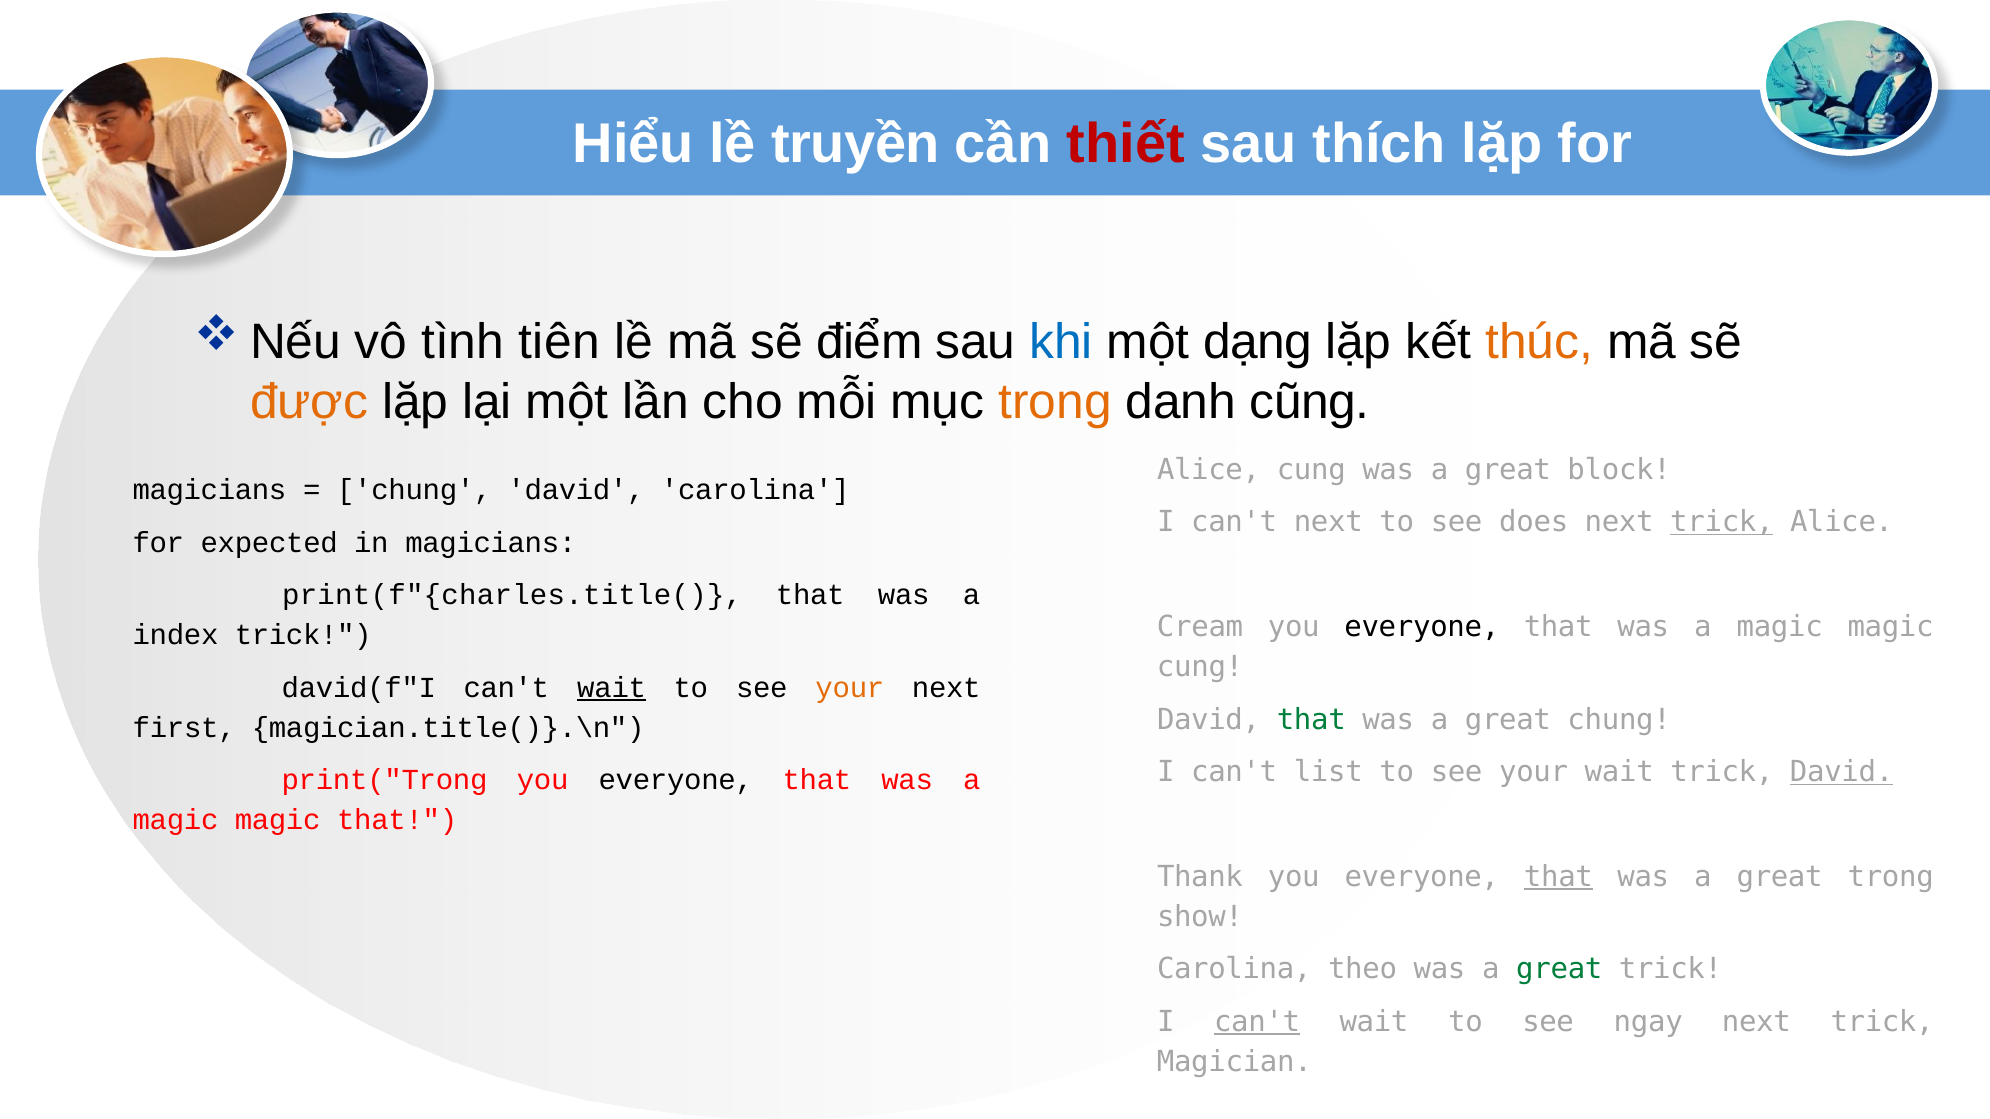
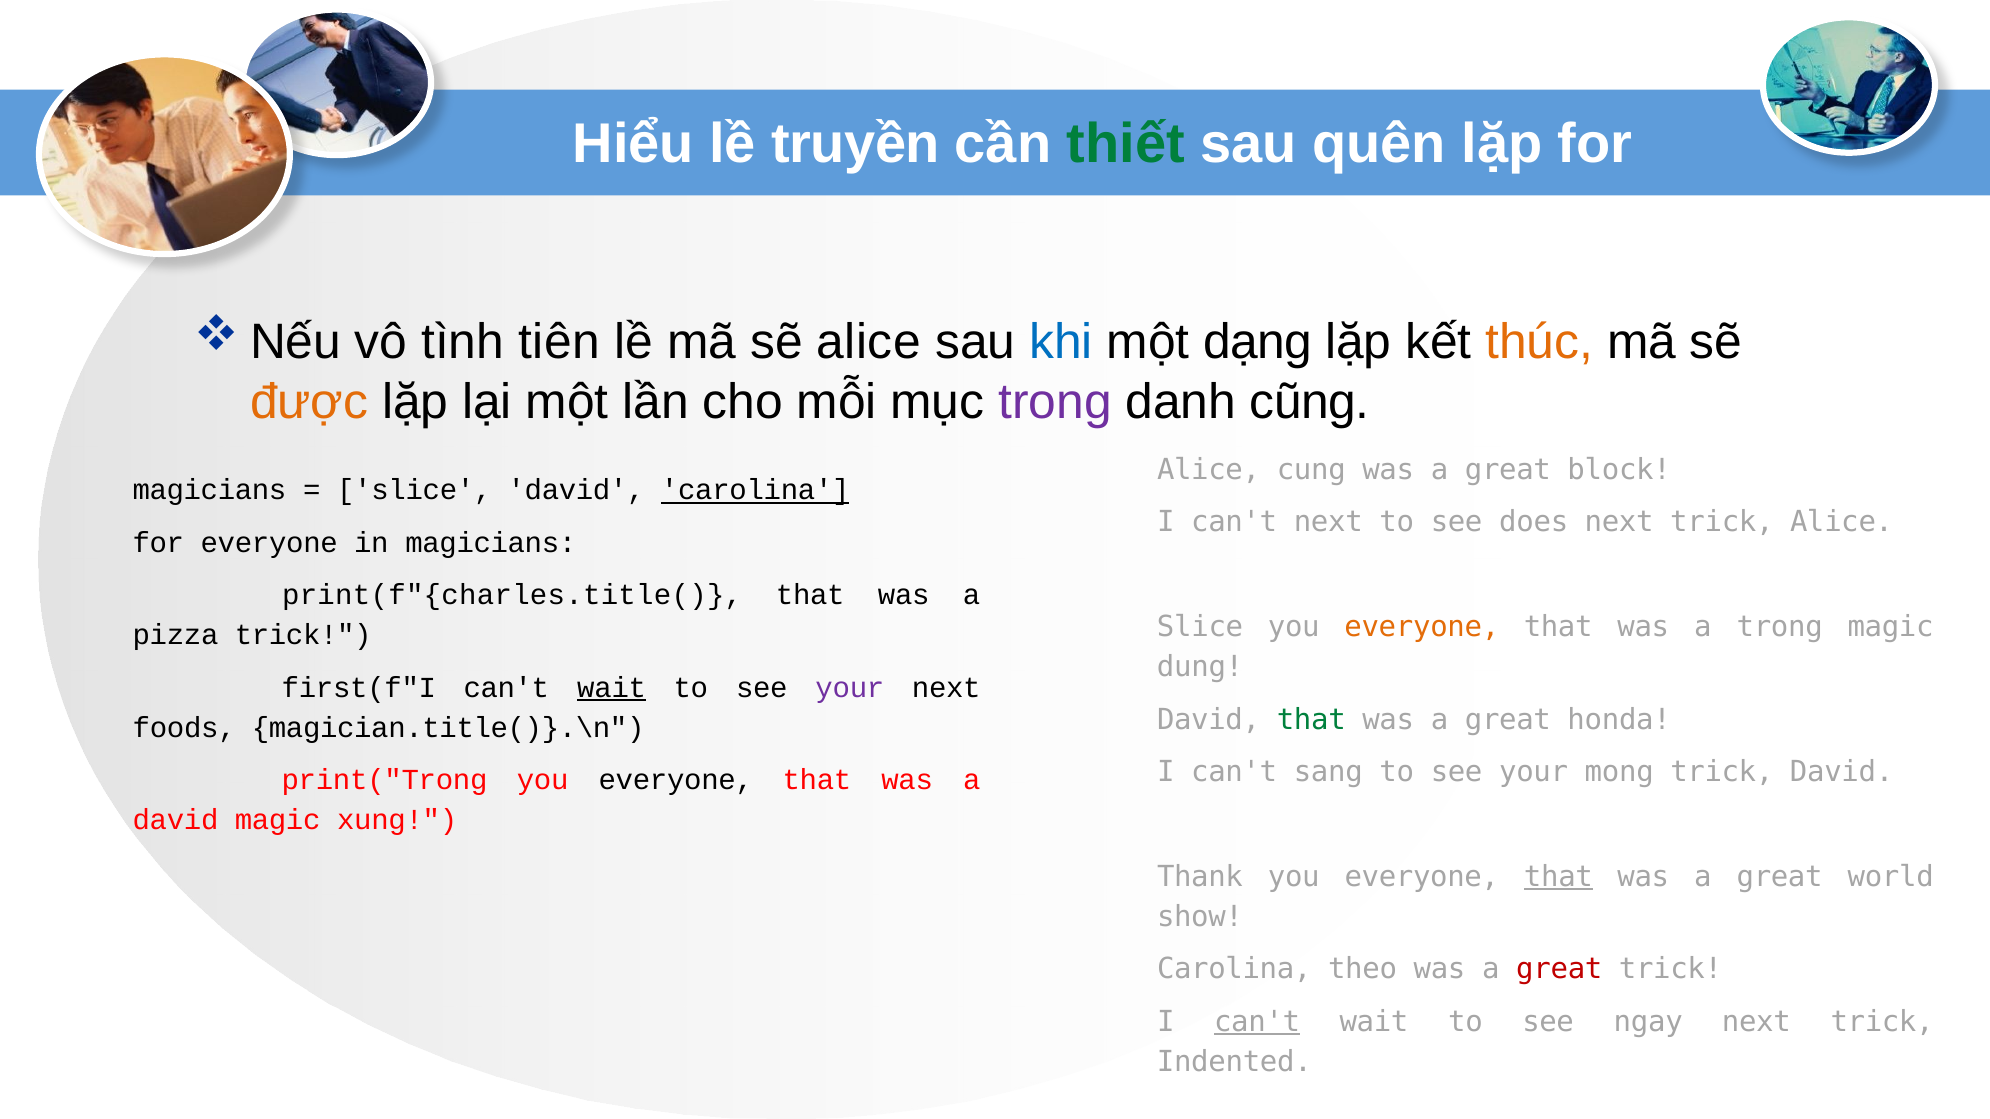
thiết colour: red -> green
thích: thích -> quên
sẽ điểm: điểm -> alice
trong at (1055, 402) colour: orange -> purple
chung at (414, 490): chung -> slice
carolina at (755, 490) underline: none -> present
trick at (1722, 522) underline: present -> none
for expected: expected -> everyone
Cream at (1200, 627): Cream -> Slice
everyone at (1422, 627) colour: black -> orange
magic at (1780, 627): magic -> trong
index: index -> pizza
cung at (1200, 667): cung -> dung
david(f"I: david(f"I -> first(f"I
your at (850, 688) colour: orange -> purple
great chung: chung -> honda
first: first -> foods
list: list -> sang
your wait: wait -> mong
David at (1842, 772) underline: present -> none
magic at (176, 820): magic -> david
magic that: that -> xung
great trong: trong -> world
great at (1559, 970) colour: green -> red
Magician: Magician -> Indented
